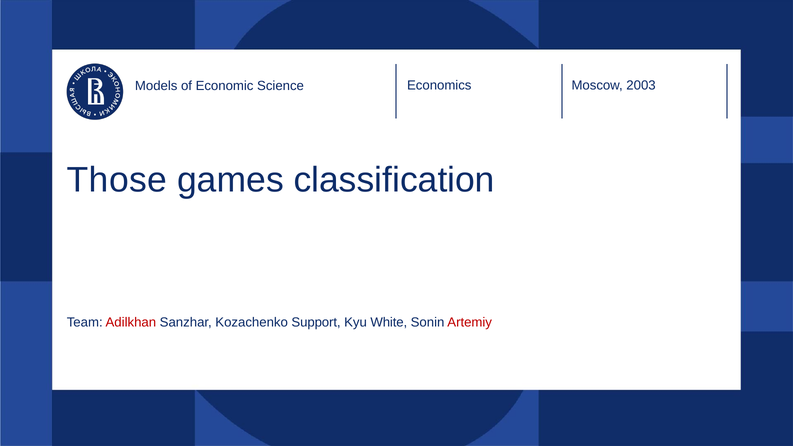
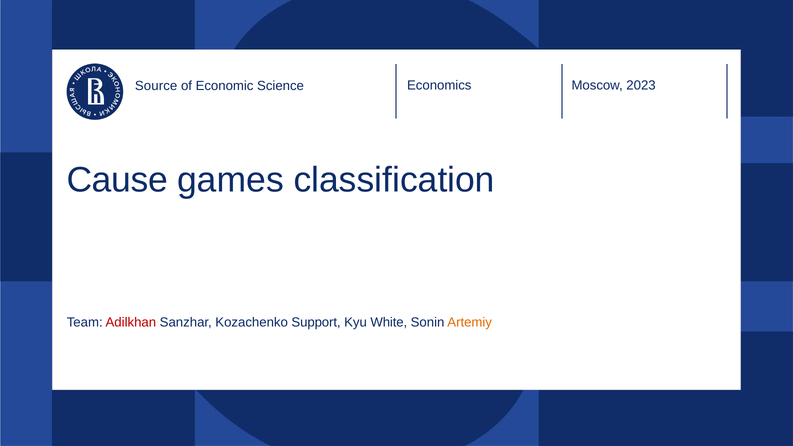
Models: Models -> Source
2003: 2003 -> 2023
Those: Those -> Cause
Artemiy colour: red -> orange
